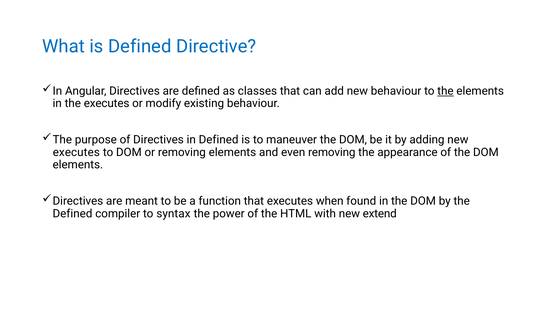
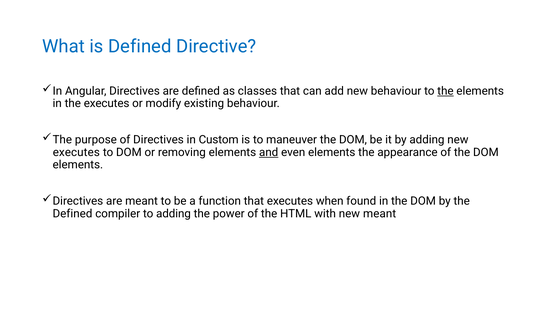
in Defined: Defined -> Custom
and underline: none -> present
even removing: removing -> elements
to syntax: syntax -> adding
new extend: extend -> meant
